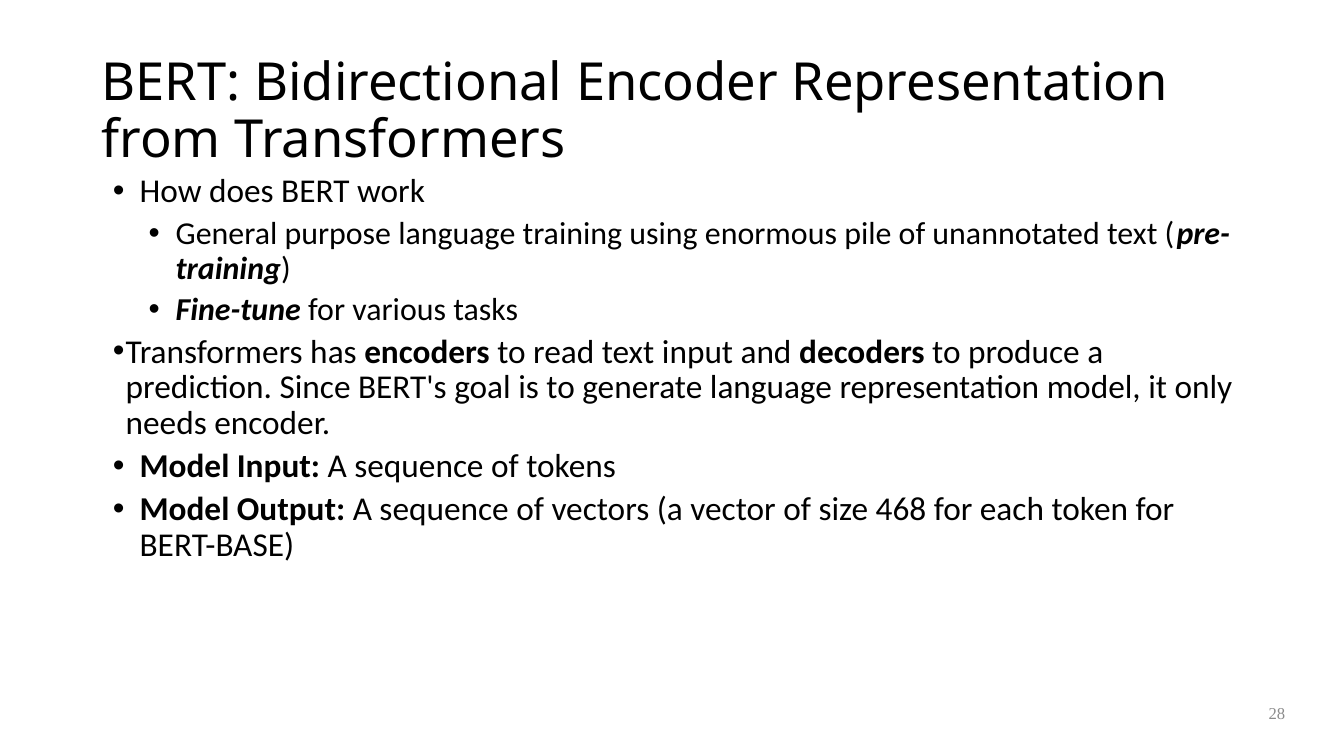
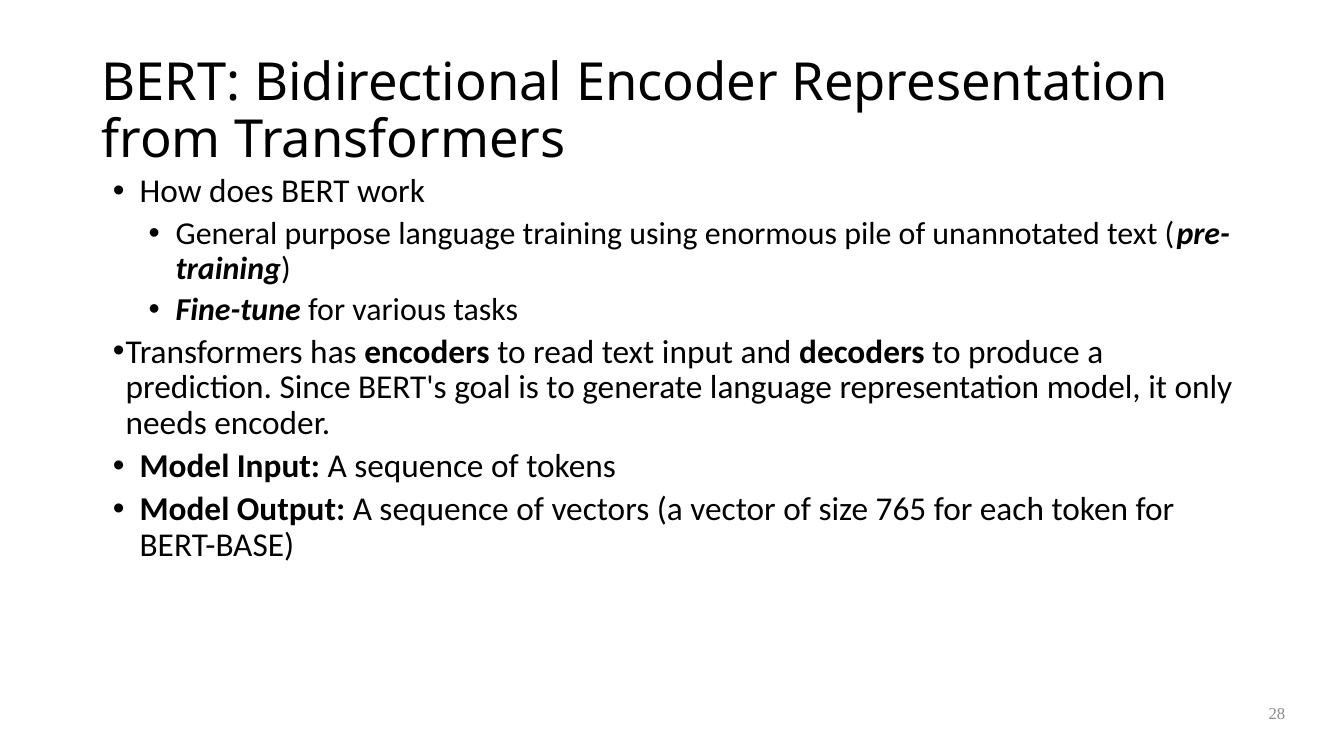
468: 468 -> 765
